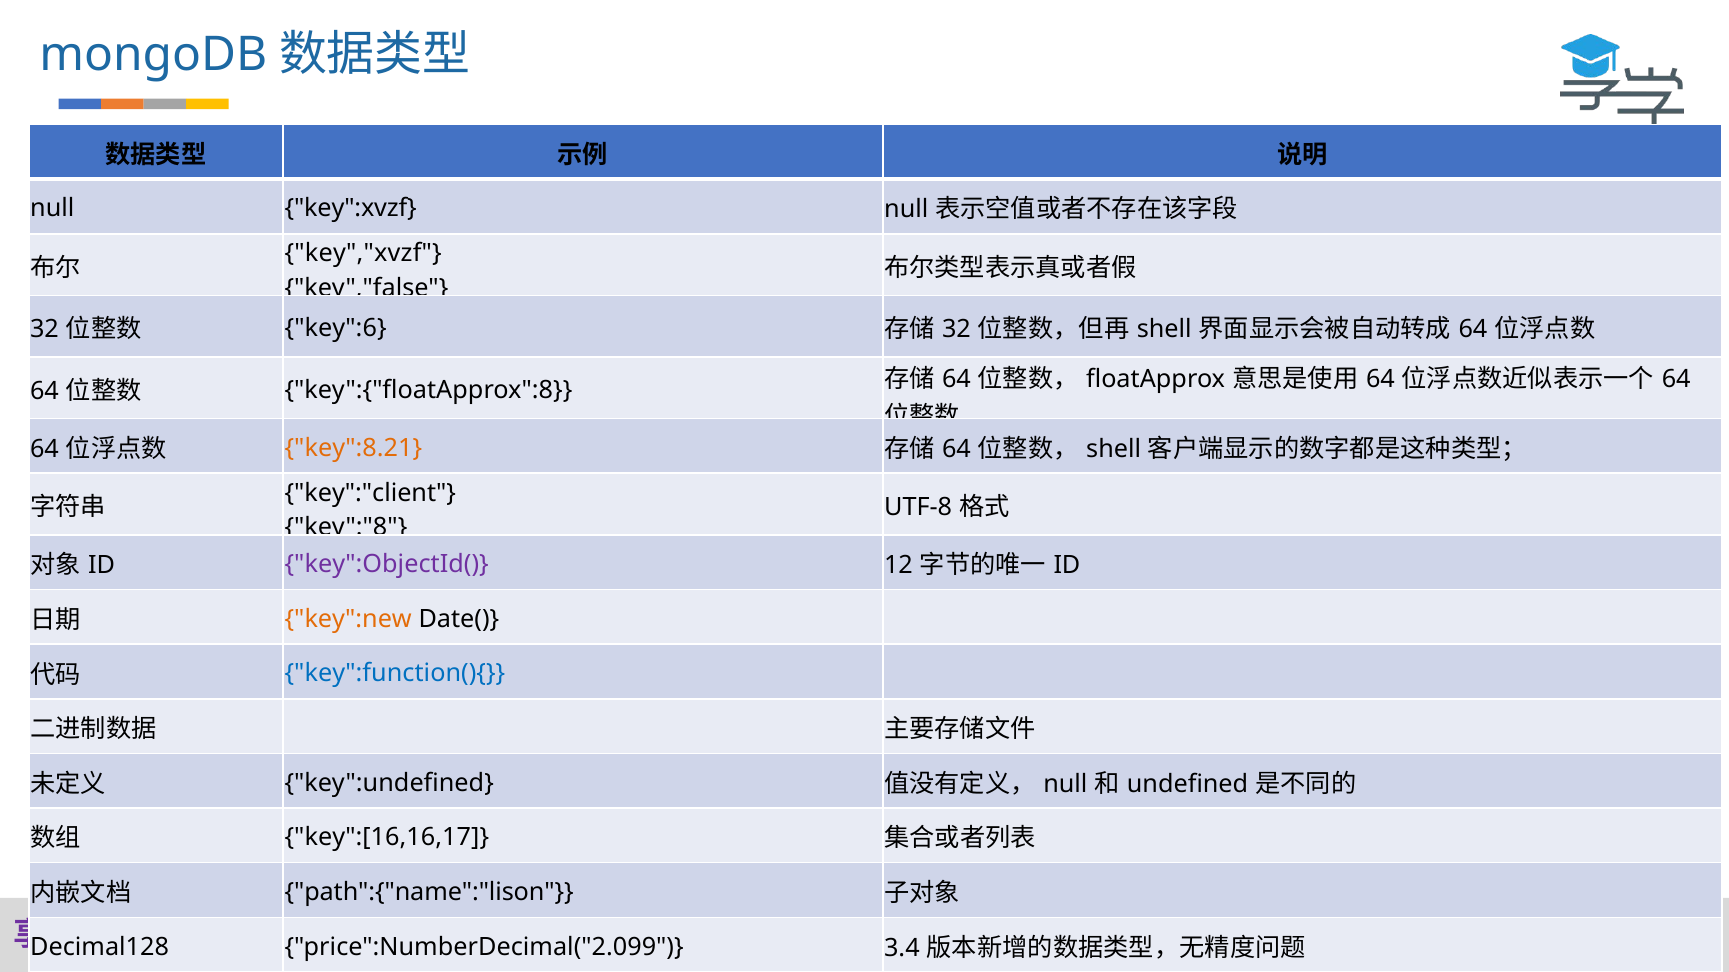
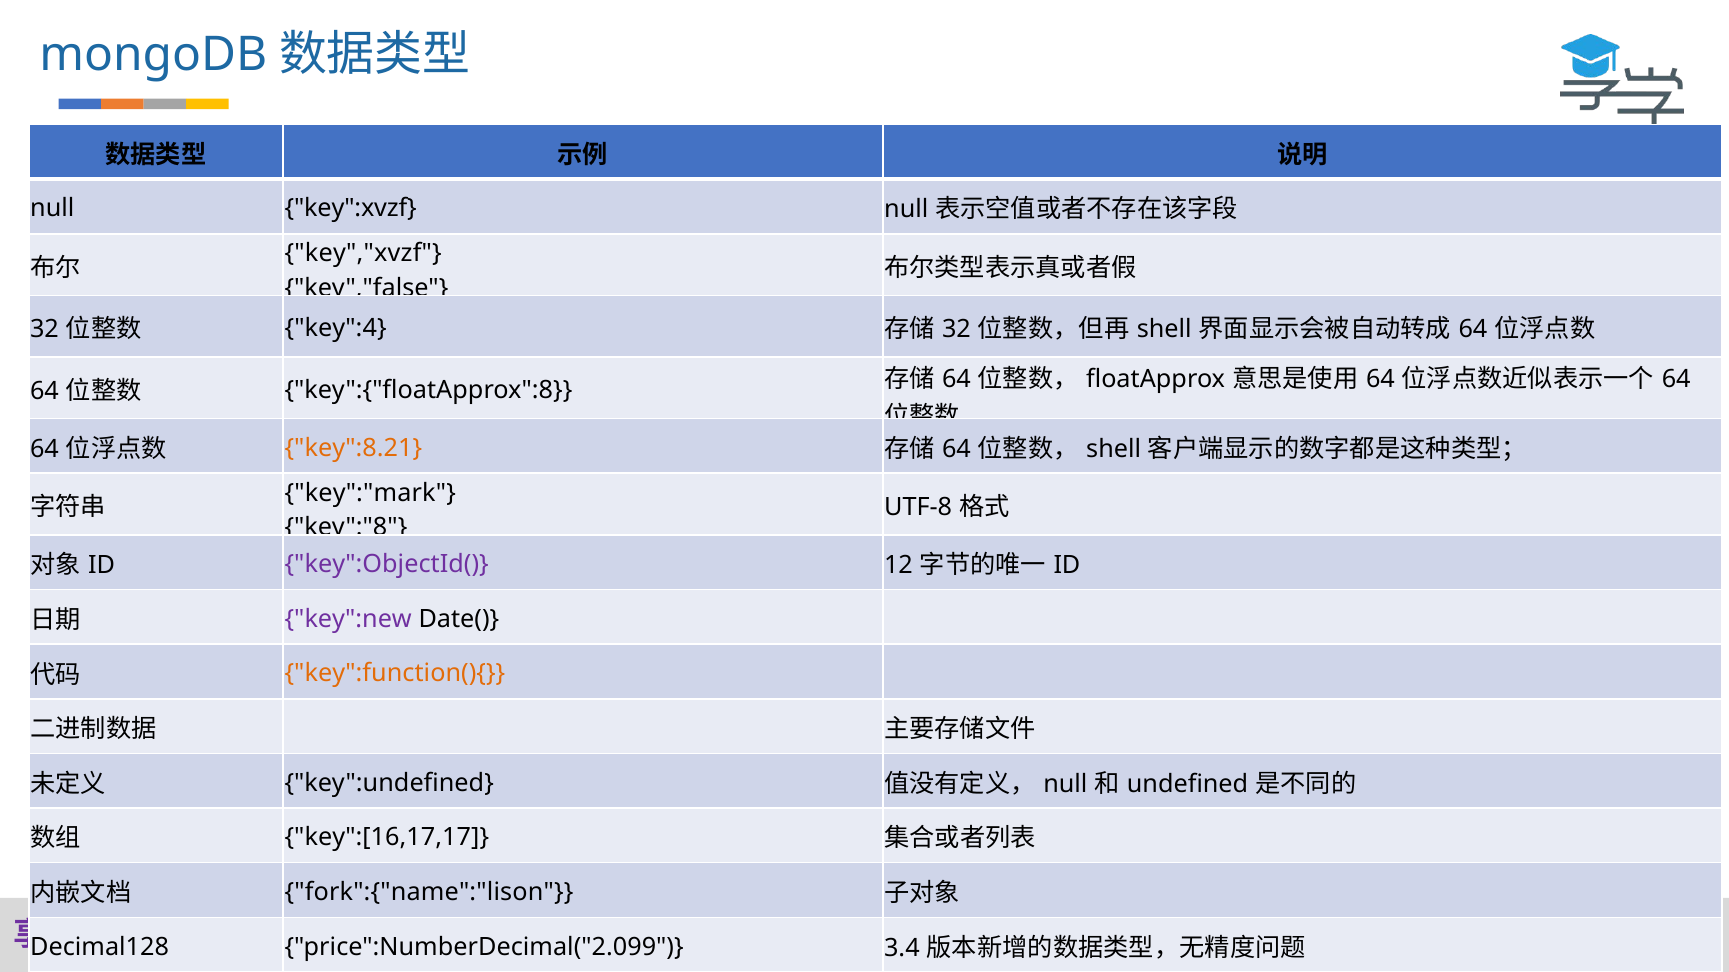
key":6: key":6 -> key":4
key":"client: key":"client -> key":"mark
key":new colour: orange -> purple
key":function(){ colour: blue -> orange
key":[16,16,17: key":[16,16,17 -> key":[16,17,17
path":{"name":"lison: path":{"name":"lison -> fork":{"name":"lison
